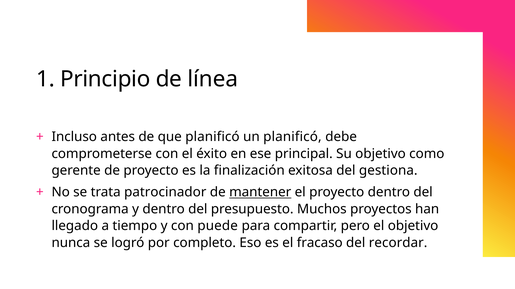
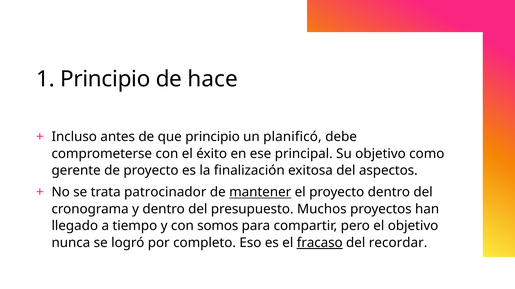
línea: línea -> hace
que planificó: planificó -> principio
gestiona: gestiona -> aspectos
puede: puede -> somos
fracaso underline: none -> present
